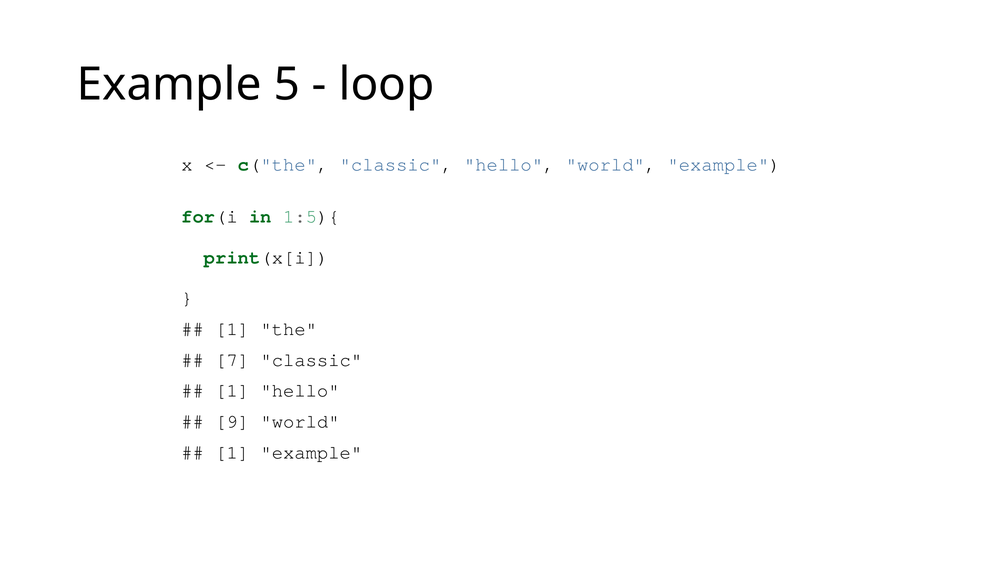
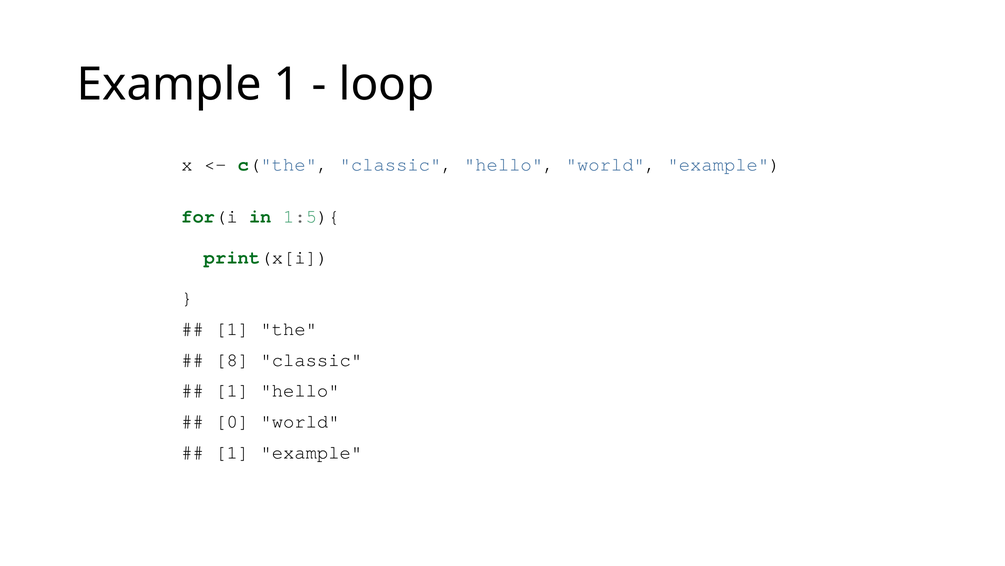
Example 5: 5 -> 1
7: 7 -> 8
9: 9 -> 0
